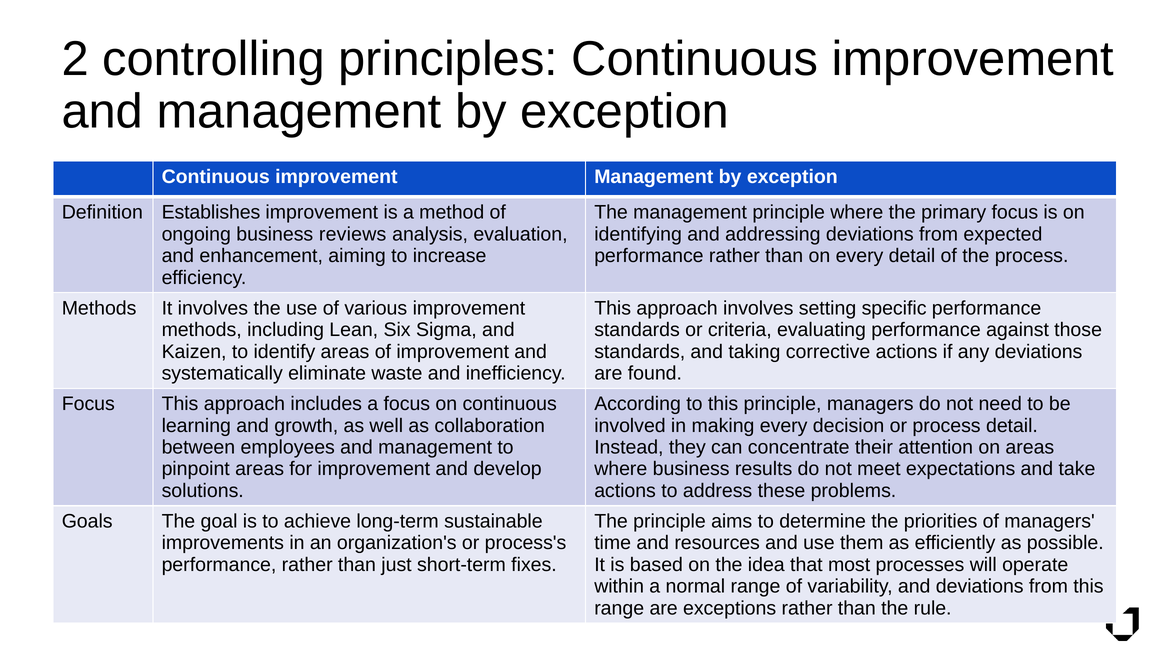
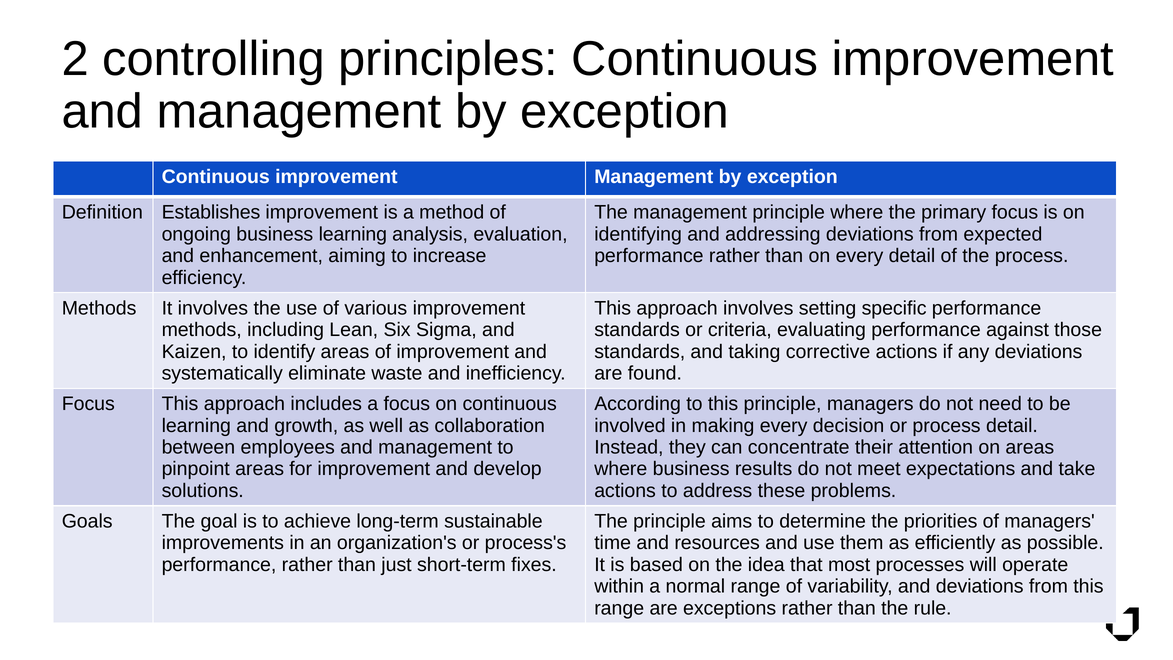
business reviews: reviews -> learning
